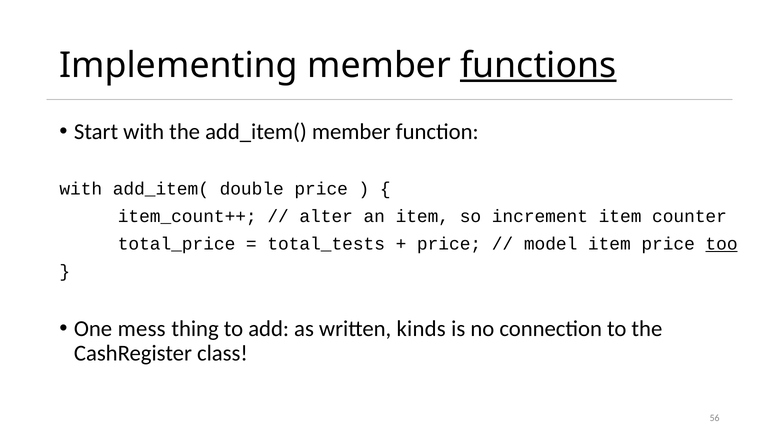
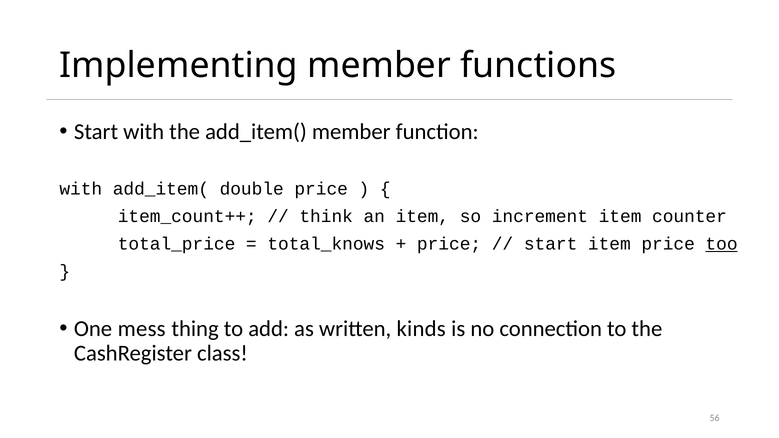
functions underline: present -> none
alter: alter -> think
total_tests: total_tests -> total_knows
model at (551, 244): model -> start
